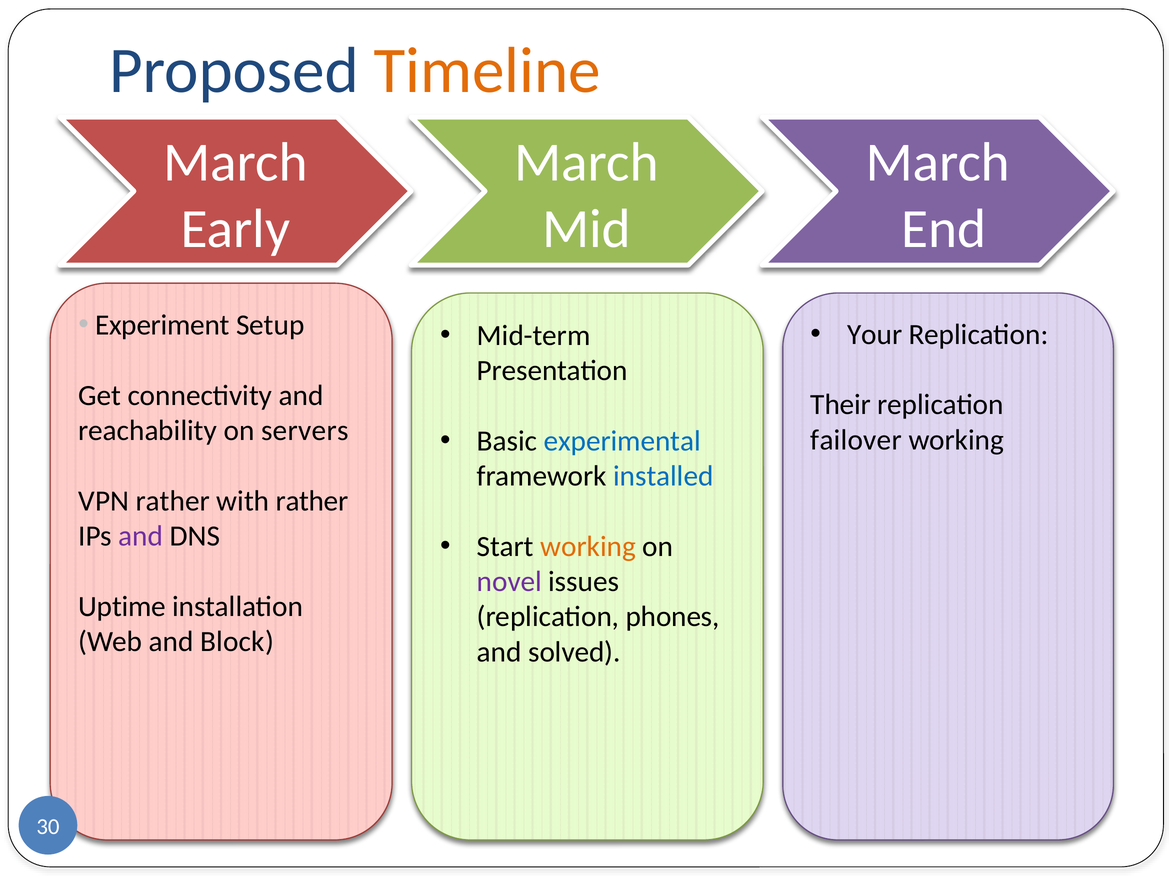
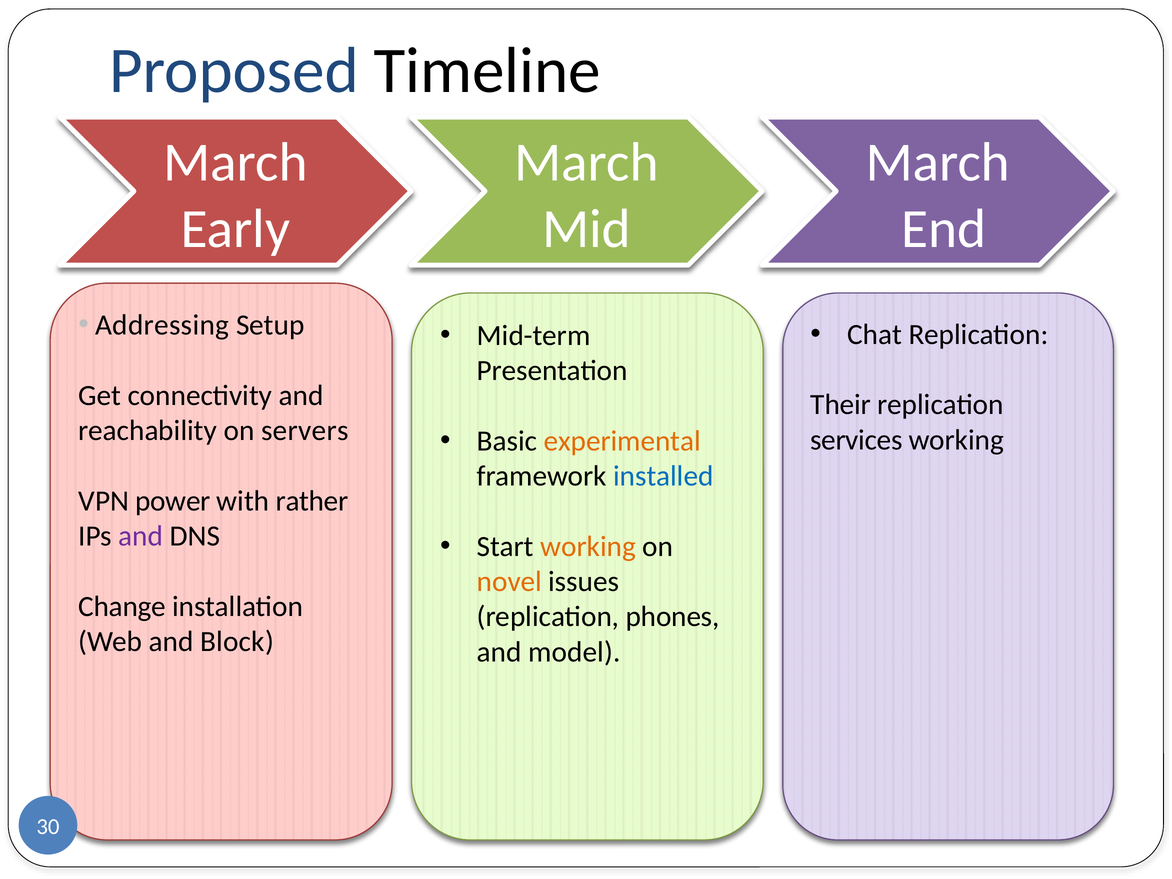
Timeline colour: orange -> black
Experiment: Experiment -> Addressing
Your: Your -> Chat
experimental colour: blue -> orange
failover: failover -> services
VPN rather: rather -> power
novel colour: purple -> orange
Uptime: Uptime -> Change
solved: solved -> model
